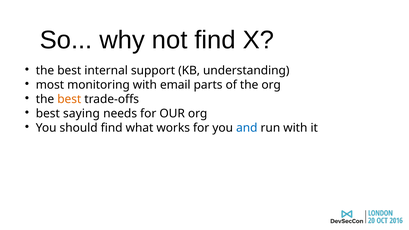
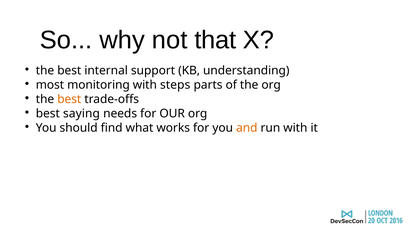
not find: find -> that
email: email -> steps
and colour: blue -> orange
